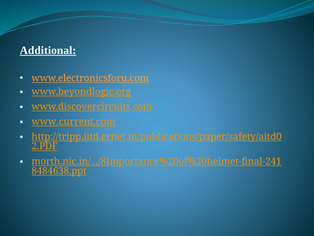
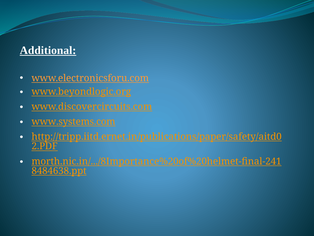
www.current.com: www.current.com -> www.systems.com
